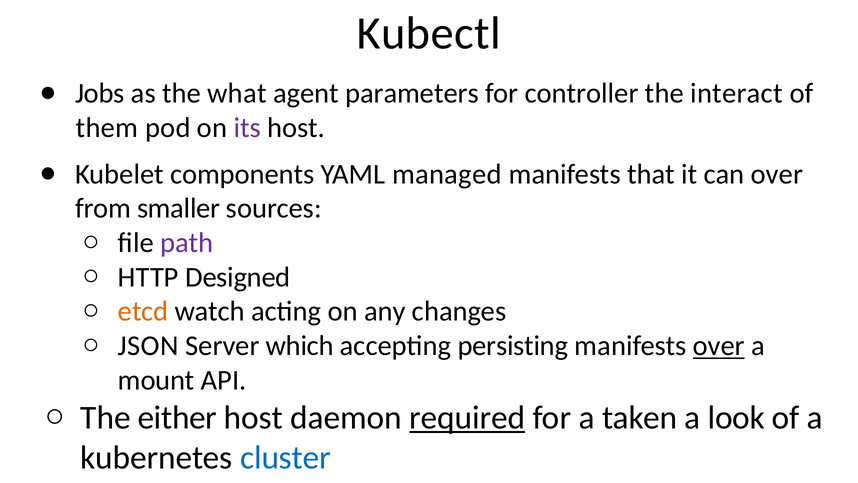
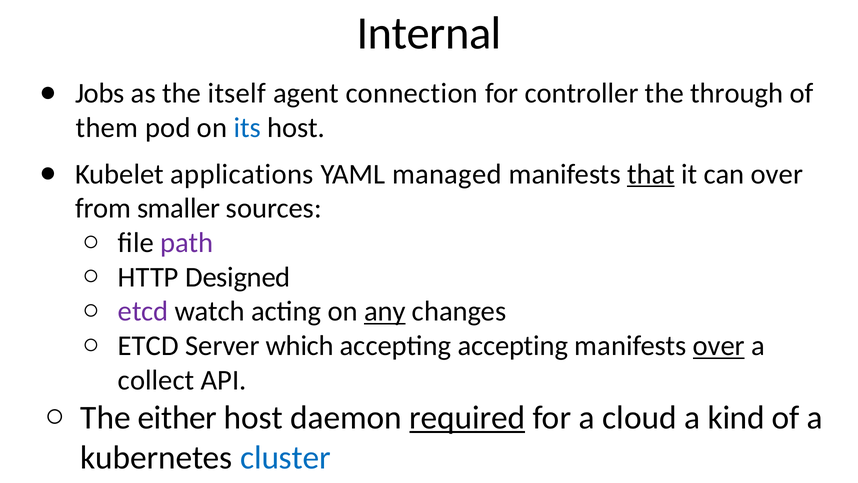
Kubectl: Kubectl -> Internal
what: what -> itself
parameters: parameters -> connection
interact: interact -> through
its colour: purple -> blue
components: components -> applications
that underline: none -> present
etcd at (143, 311) colour: orange -> purple
any underline: none -> present
JSON at (148, 346): JSON -> ETCD
accepting persisting: persisting -> accepting
mount: mount -> collect
taken: taken -> cloud
look: look -> kind
